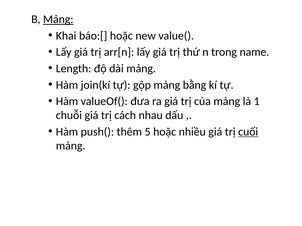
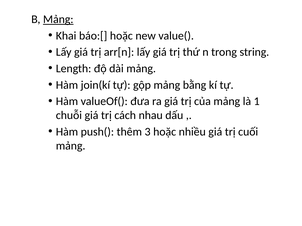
name: name -> string
5: 5 -> 3
cuối underline: present -> none
